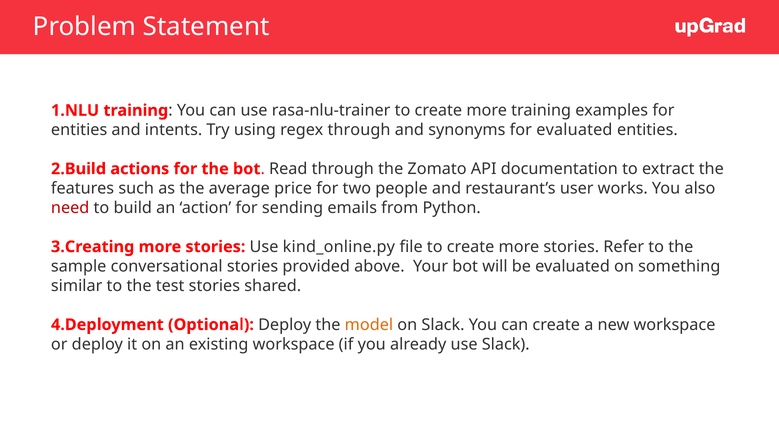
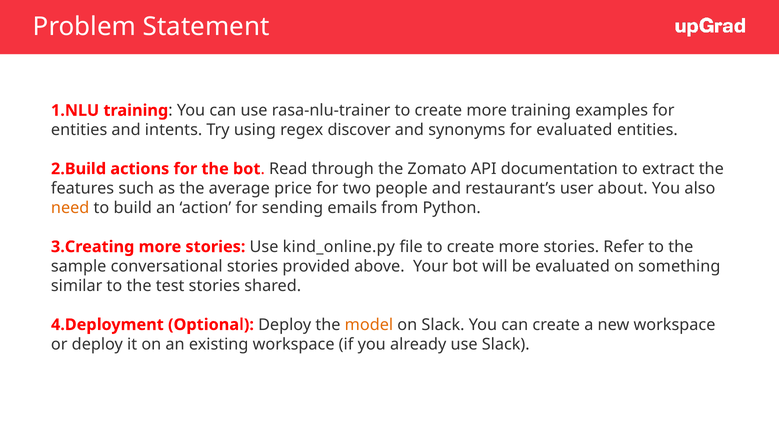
regex through: through -> discover
works: works -> about
need colour: red -> orange
